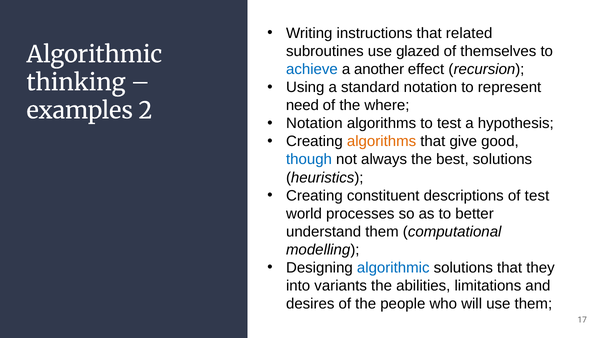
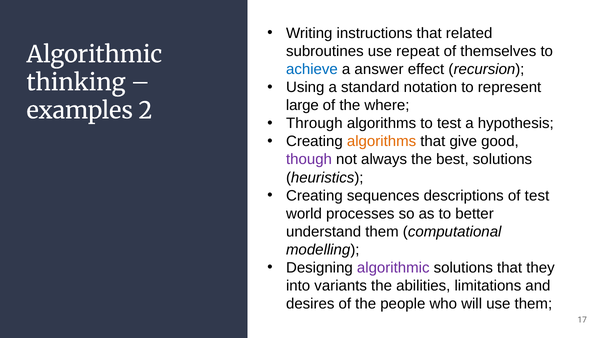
glazed: glazed -> repeat
another: another -> answer
need: need -> large
Notation at (314, 123): Notation -> Through
though colour: blue -> purple
constituent: constituent -> sequences
algorithmic at (393, 268) colour: blue -> purple
